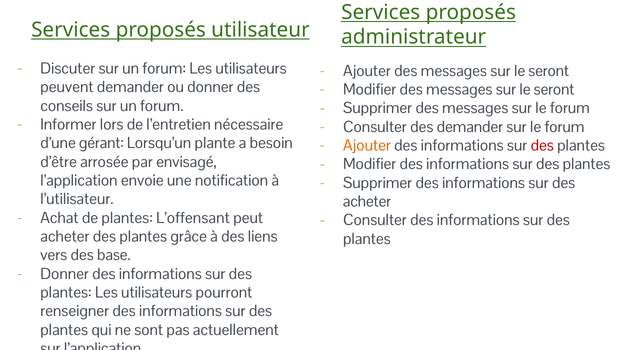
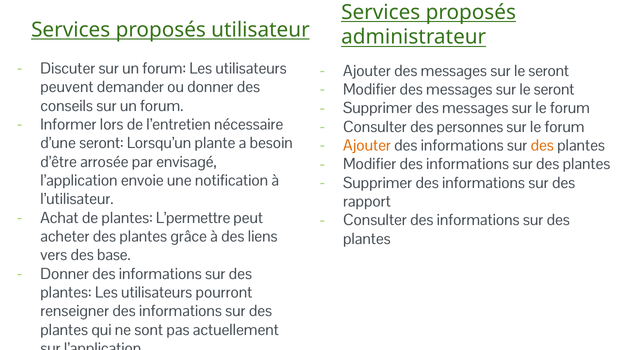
des demander: demander -> personnes
d’une gérant: gérant -> seront
des at (542, 146) colour: red -> orange
acheter at (367, 202): acheter -> rapport
L’offensant: L’offensant -> L’permettre
